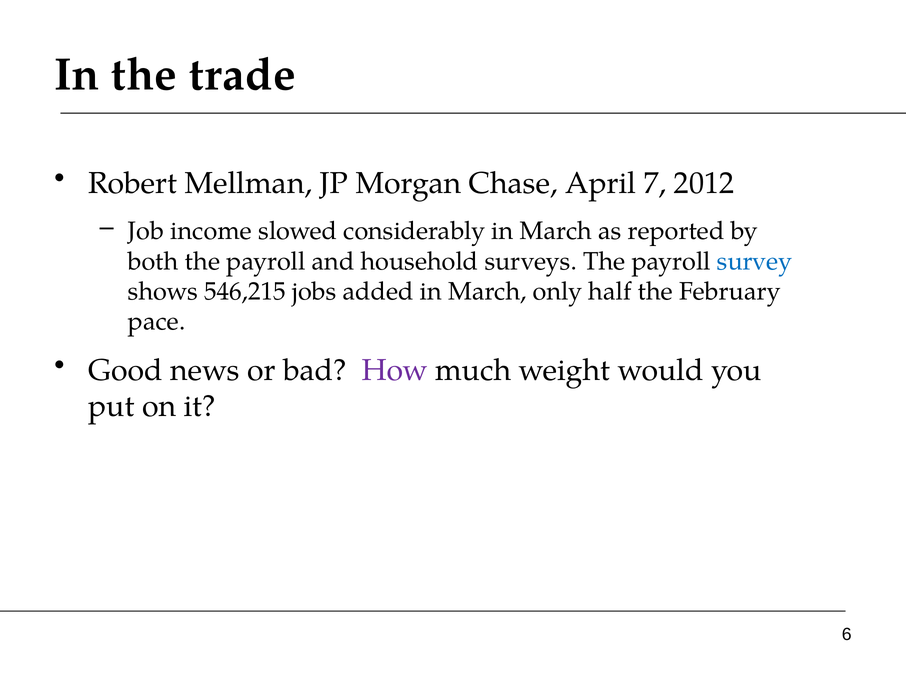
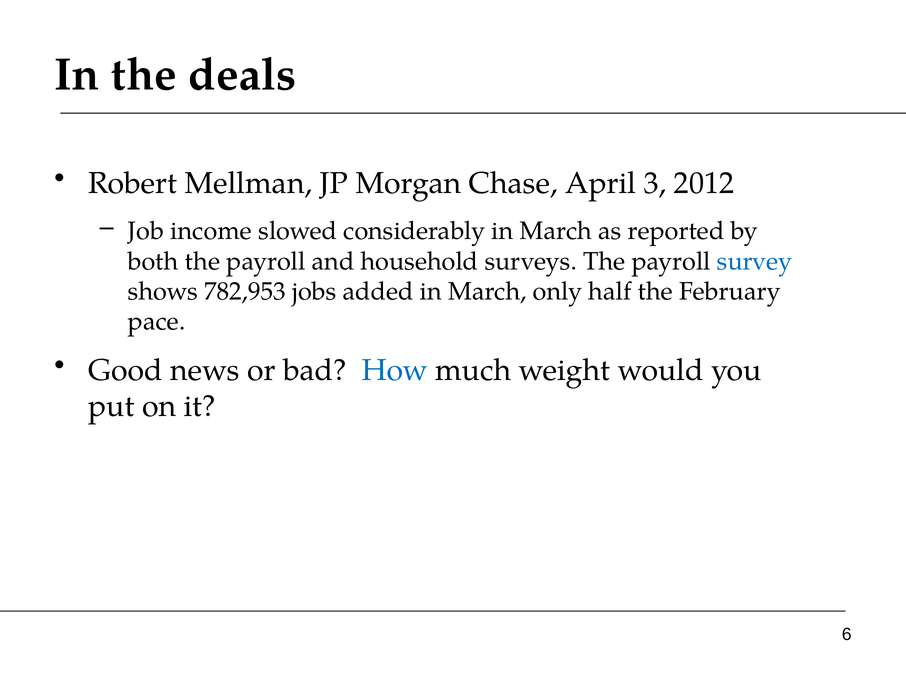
trade: trade -> deals
7: 7 -> 3
546,215: 546,215 -> 782,953
How colour: purple -> blue
